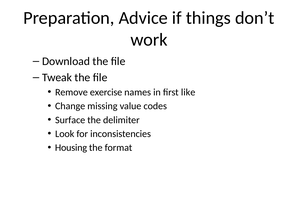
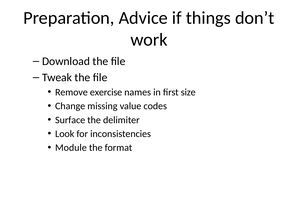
like: like -> size
Housing: Housing -> Module
